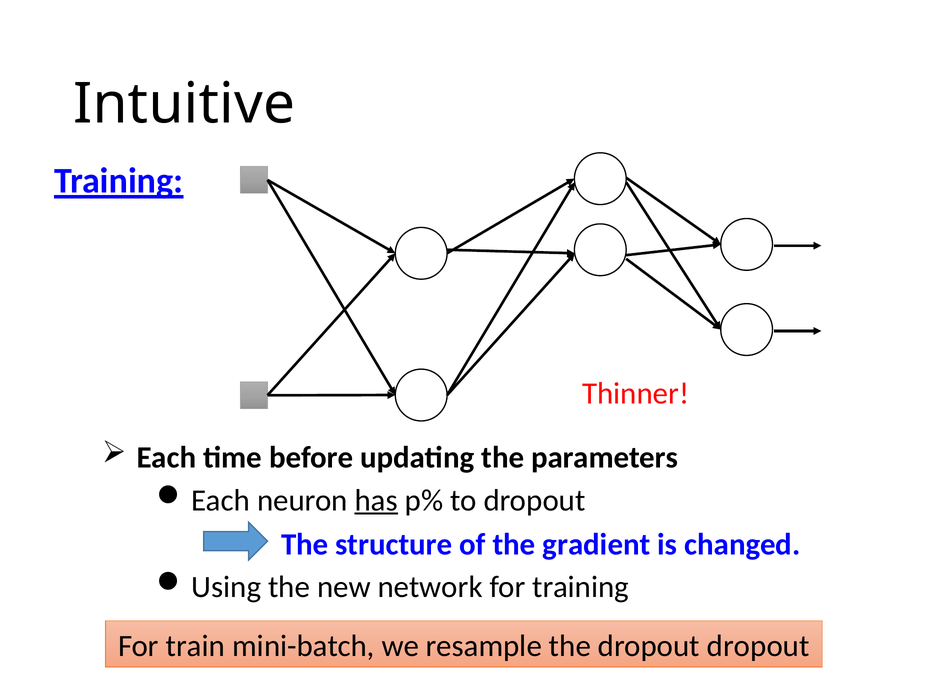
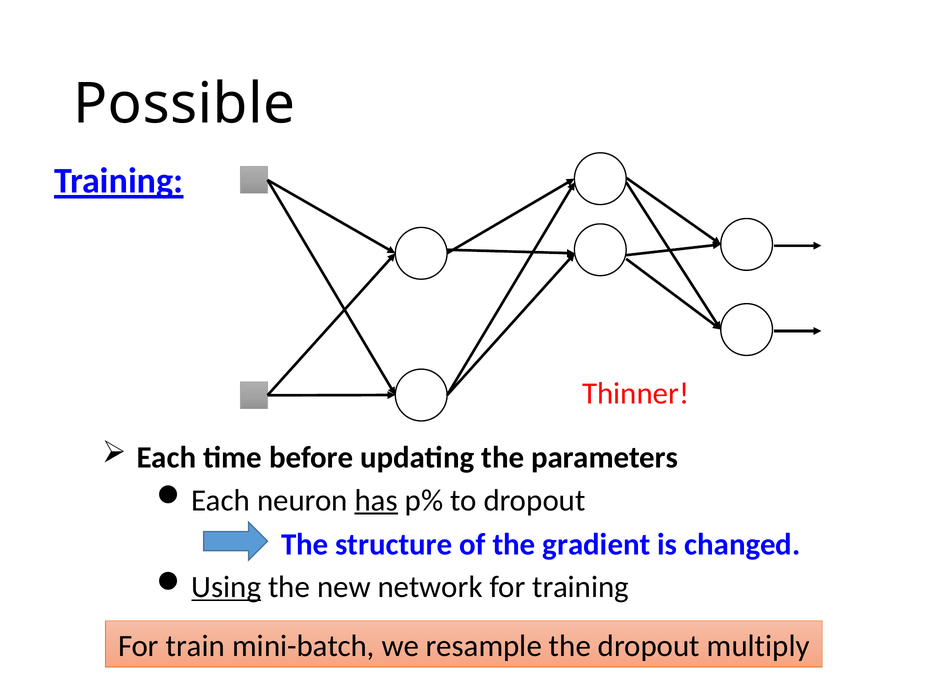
Intuitive: Intuitive -> Possible
Using underline: none -> present
dropout dropout: dropout -> multiply
